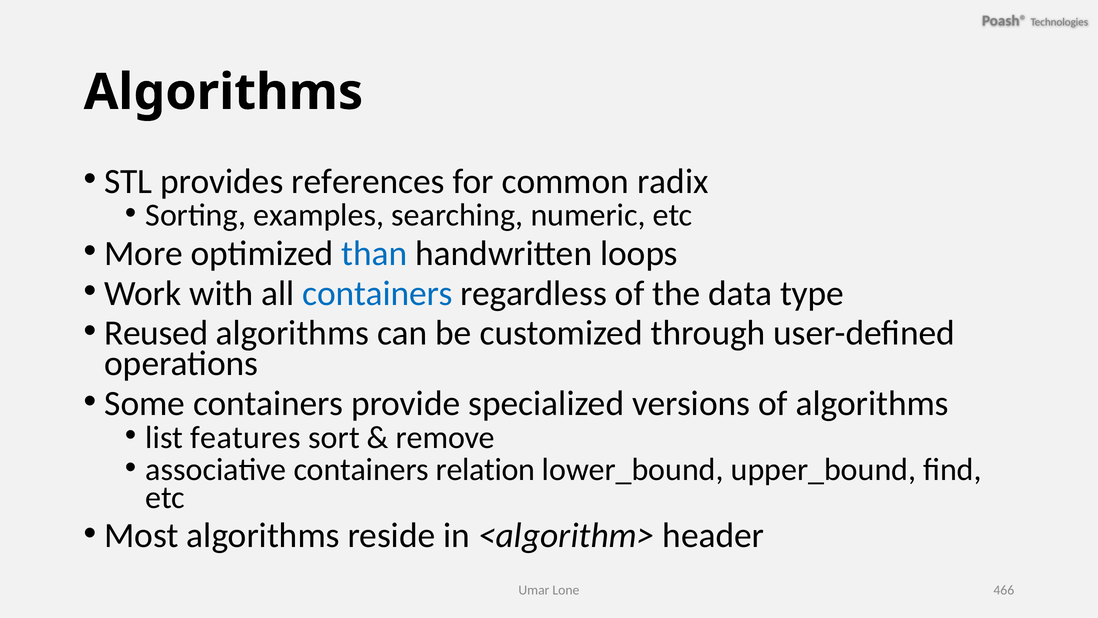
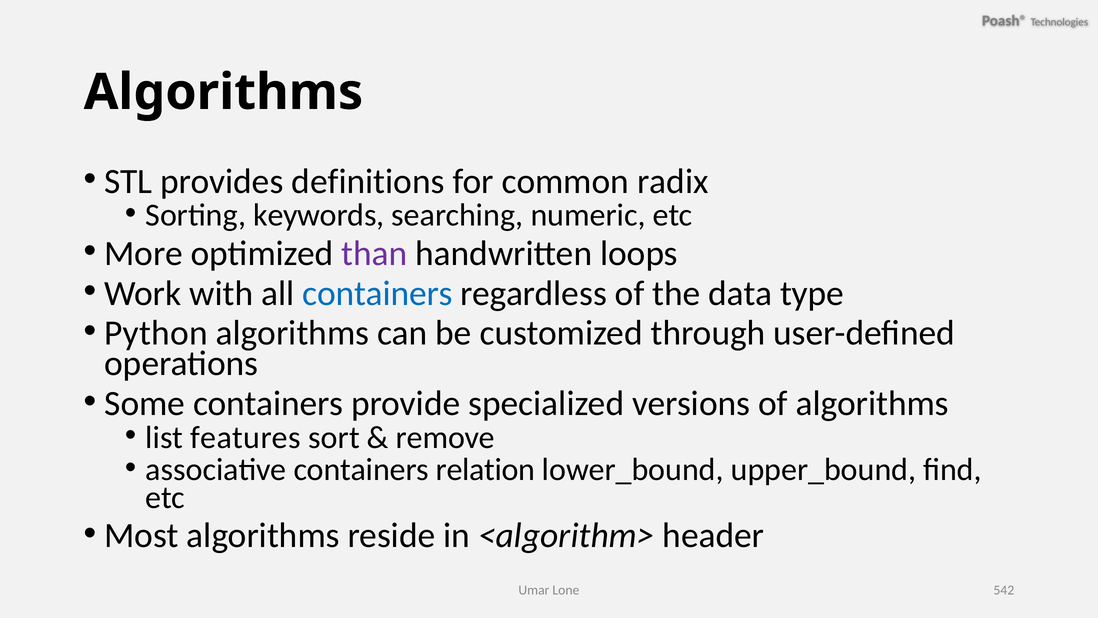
references: references -> definitions
examples: examples -> keywords
than colour: blue -> purple
Reused: Reused -> Python
466: 466 -> 542
